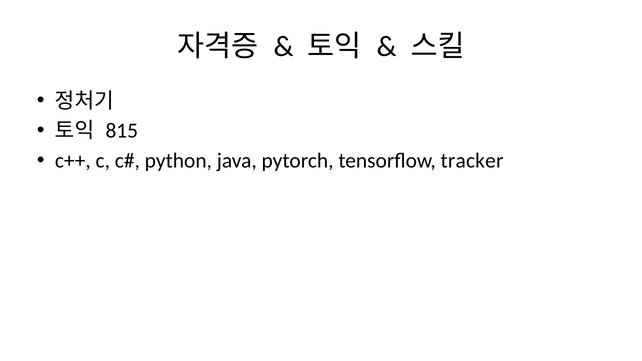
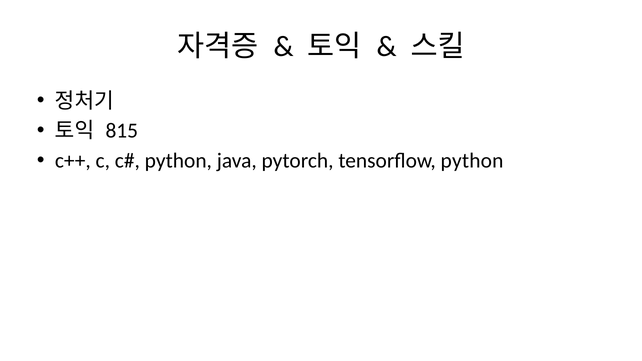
tensorflow tracker: tracker -> python
